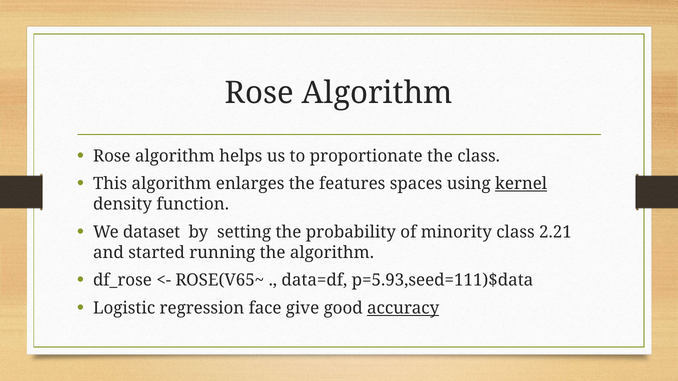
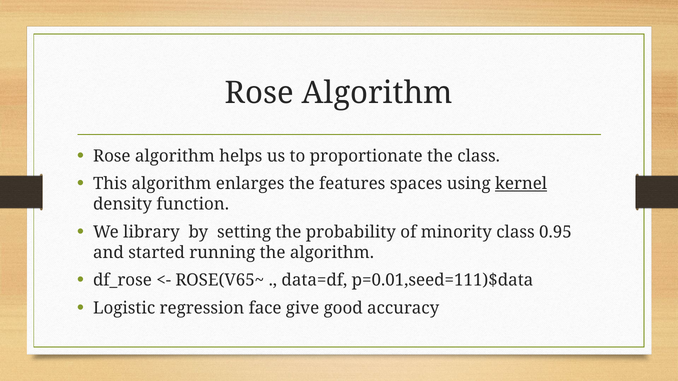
dataset: dataset -> library
2.21: 2.21 -> 0.95
p=5.93,seed=111)$data: p=5.93,seed=111)$data -> p=0.01,seed=111)$data
accuracy underline: present -> none
